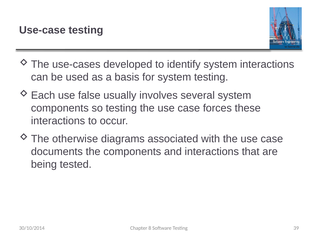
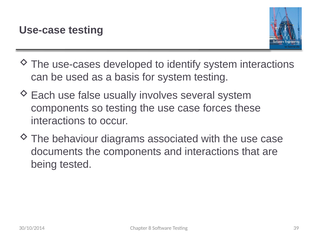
otherwise: otherwise -> behaviour
